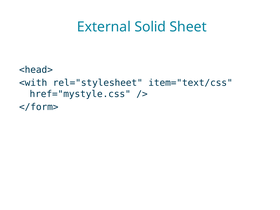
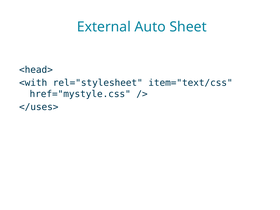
Solid: Solid -> Auto
</form>: </form> -> </uses>
